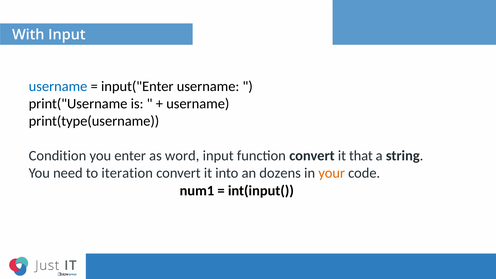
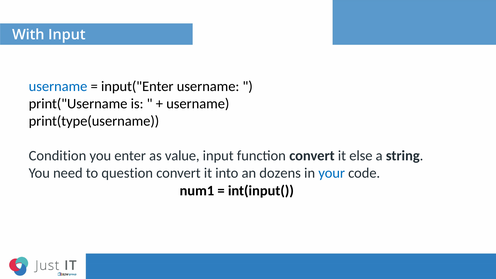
word: word -> value
that: that -> else
iteration: iteration -> question
your colour: orange -> blue
